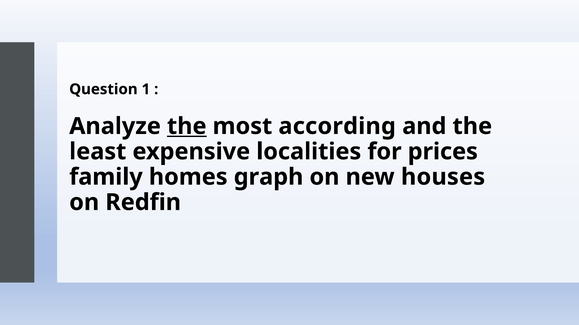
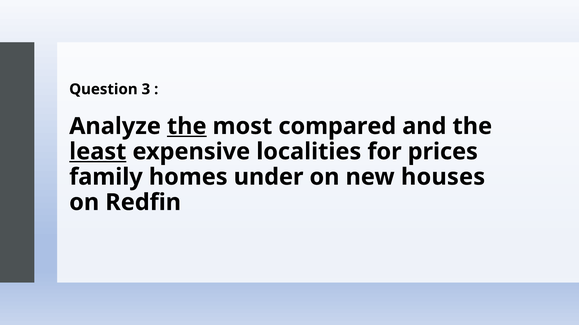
1: 1 -> 3
according: according -> compared
least underline: none -> present
graph: graph -> under
